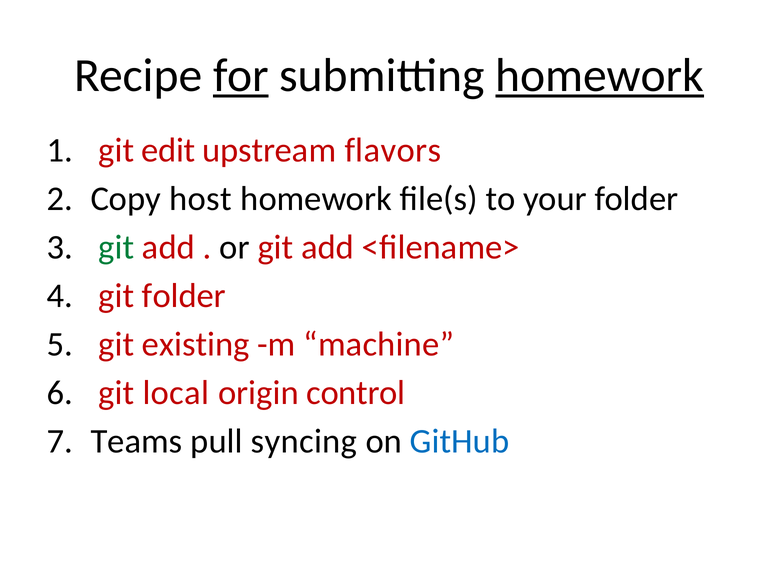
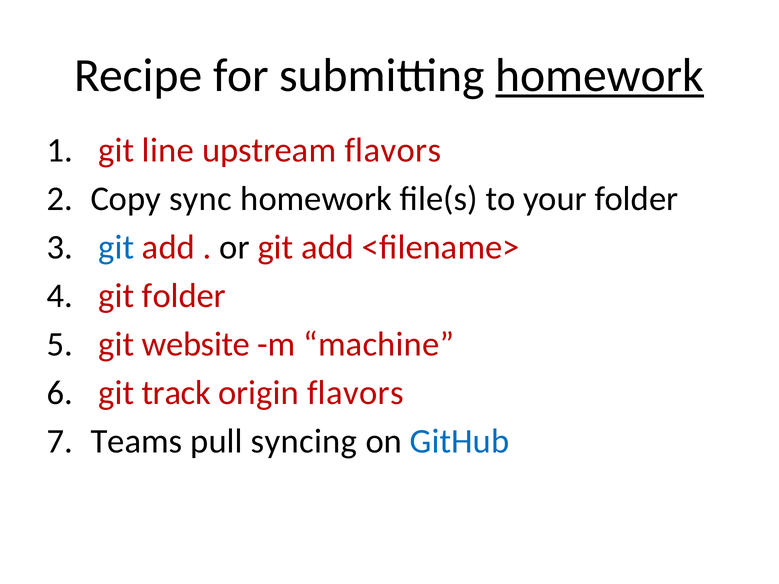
for underline: present -> none
edit: edit -> line
host: host -> sync
git at (116, 248) colour: green -> blue
existing: existing -> website
local: local -> track
origin control: control -> flavors
